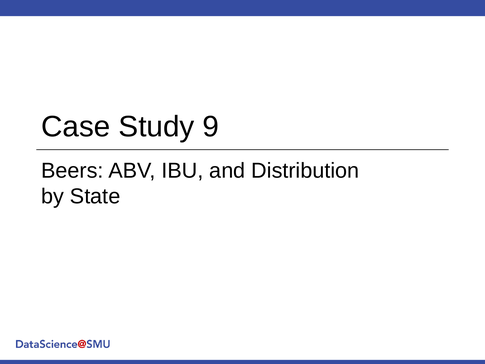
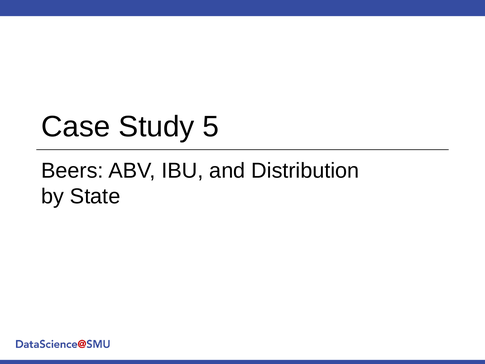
9: 9 -> 5
